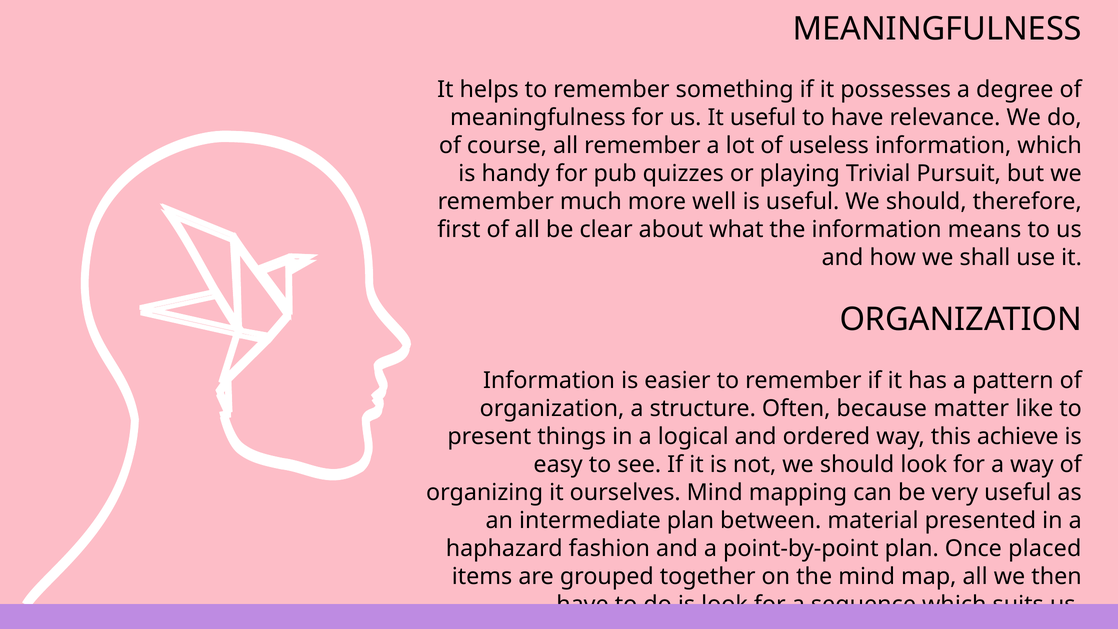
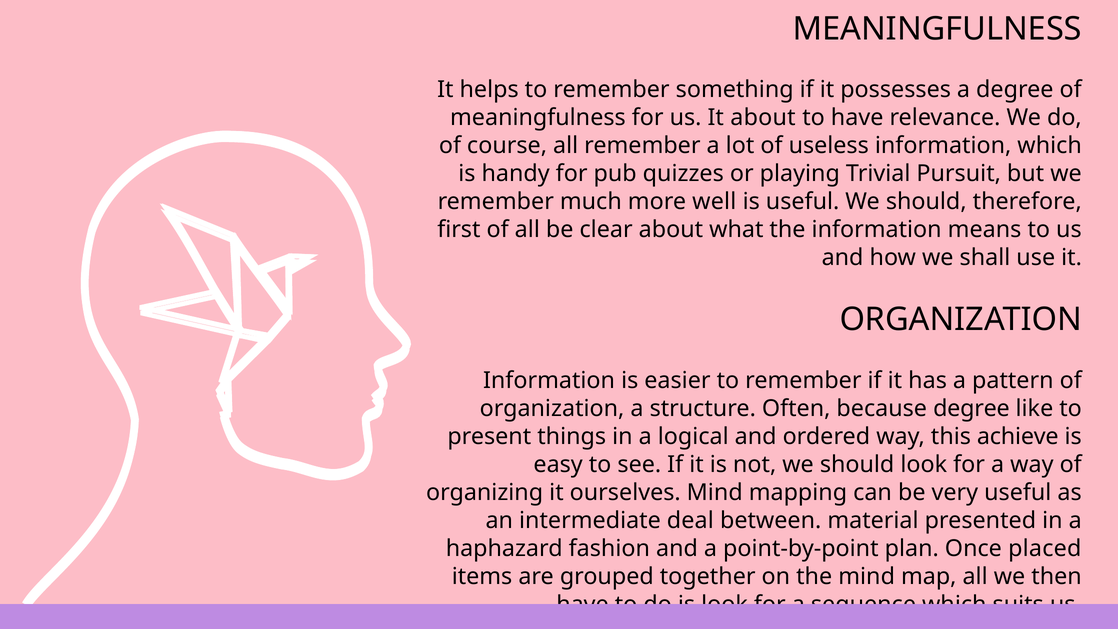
It useful: useful -> about
because matter: matter -> degree
intermediate plan: plan -> deal
